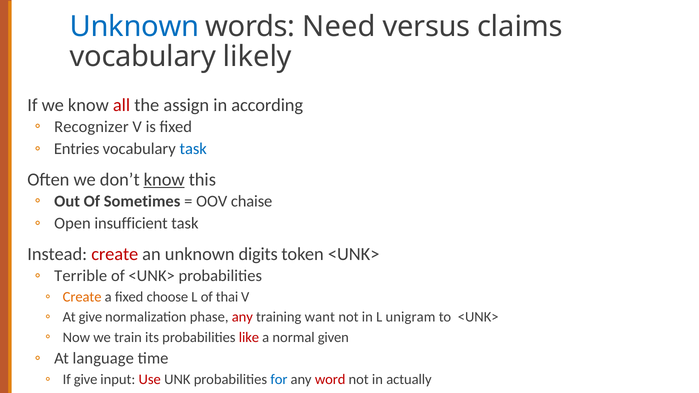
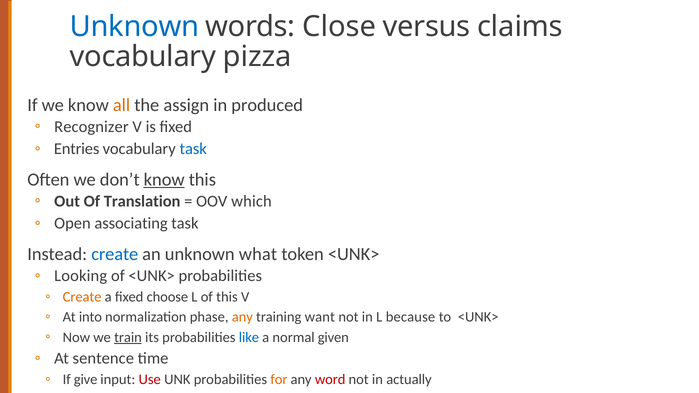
Need: Need -> Close
likely: likely -> pizza
all colour: red -> orange
according: according -> produced
Sometimes: Sometimes -> Translation
chaise: chaise -> which
insufficient: insufficient -> associating
create at (115, 254) colour: red -> blue
digits: digits -> what
Terrible: Terrible -> Looking
of thai: thai -> this
At give: give -> into
any at (242, 317) colour: red -> orange
unigram: unigram -> because
train underline: none -> present
like colour: red -> blue
language: language -> sentence
for colour: blue -> orange
